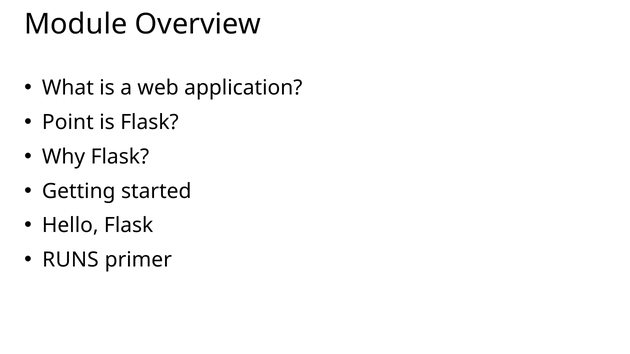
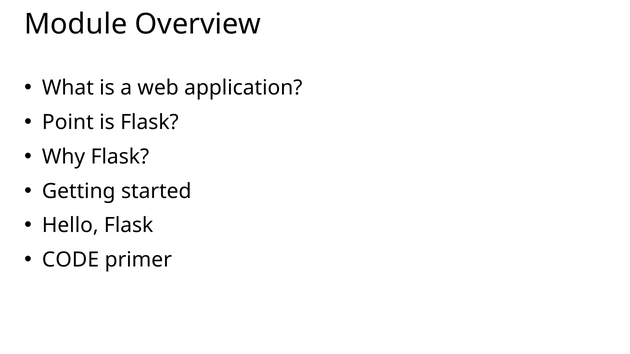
RUNS: RUNS -> CODE
